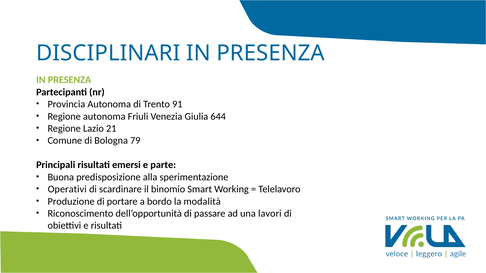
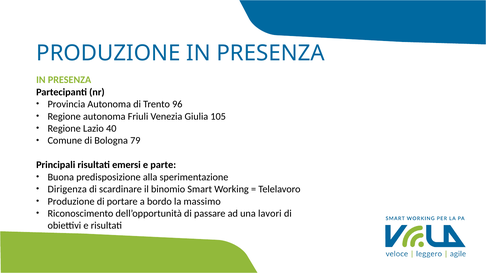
DISCIPLINARI at (108, 53): DISCIPLINARI -> PRODUZIONE
91: 91 -> 96
644: 644 -> 105
21: 21 -> 40
Operativi: Operativi -> Dirigenza
modalità: modalità -> massimo
